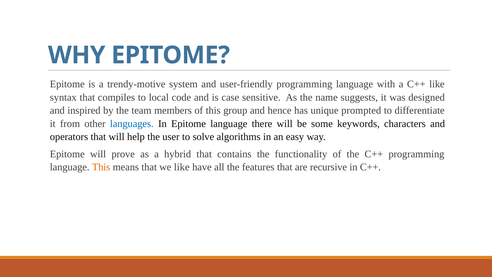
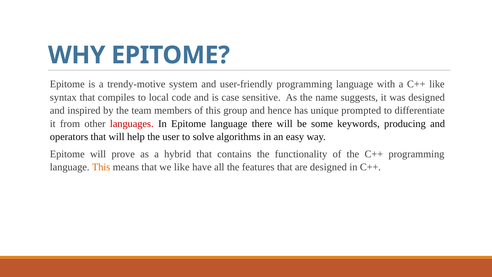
languages colour: blue -> red
characters: characters -> producing
are recursive: recursive -> designed
